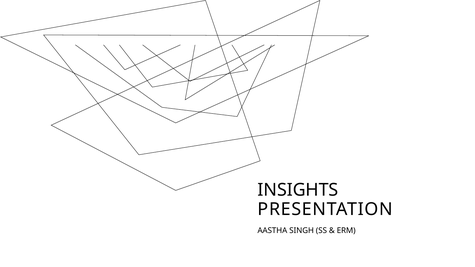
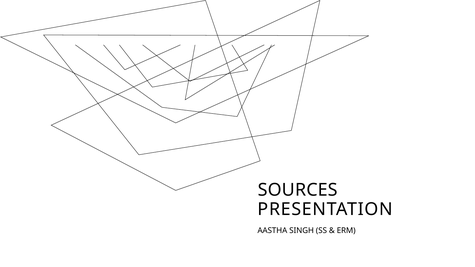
INSIGHTS: INSIGHTS -> SOURCES
